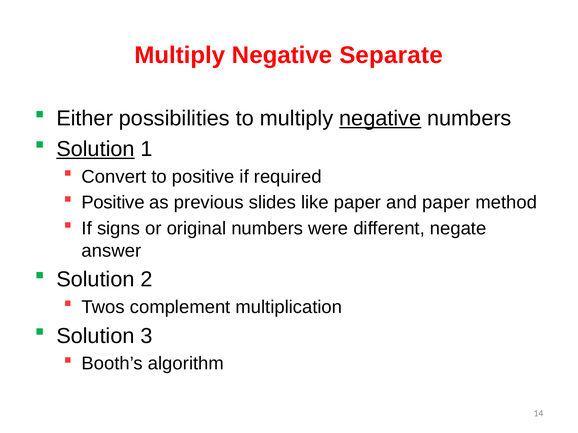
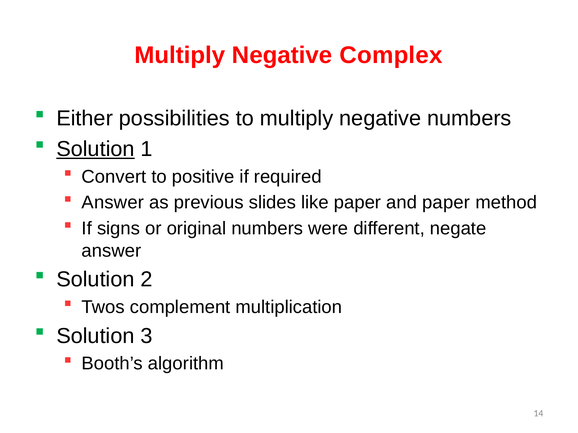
Separate: Separate -> Complex
negative at (380, 119) underline: present -> none
Positive at (113, 203): Positive -> Answer
